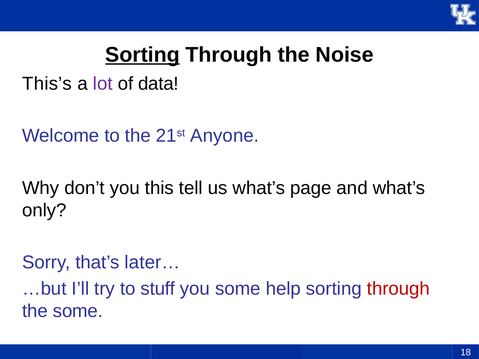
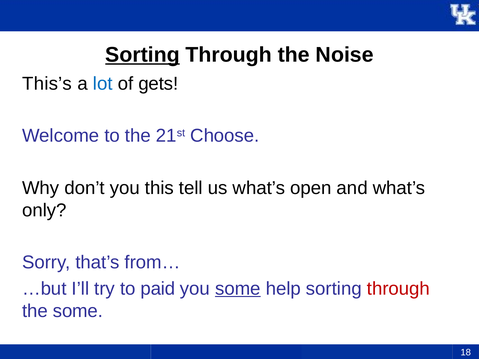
lot colour: purple -> blue
data: data -> gets
Anyone: Anyone -> Choose
page: page -> open
later…: later… -> from…
stuff: stuff -> paid
some at (238, 289) underline: none -> present
